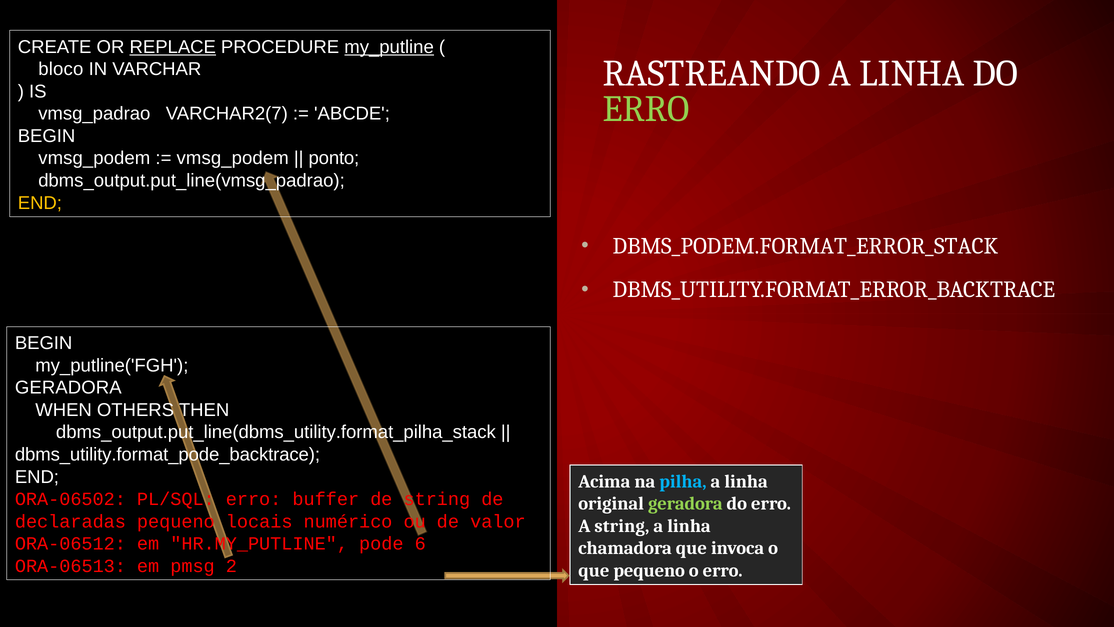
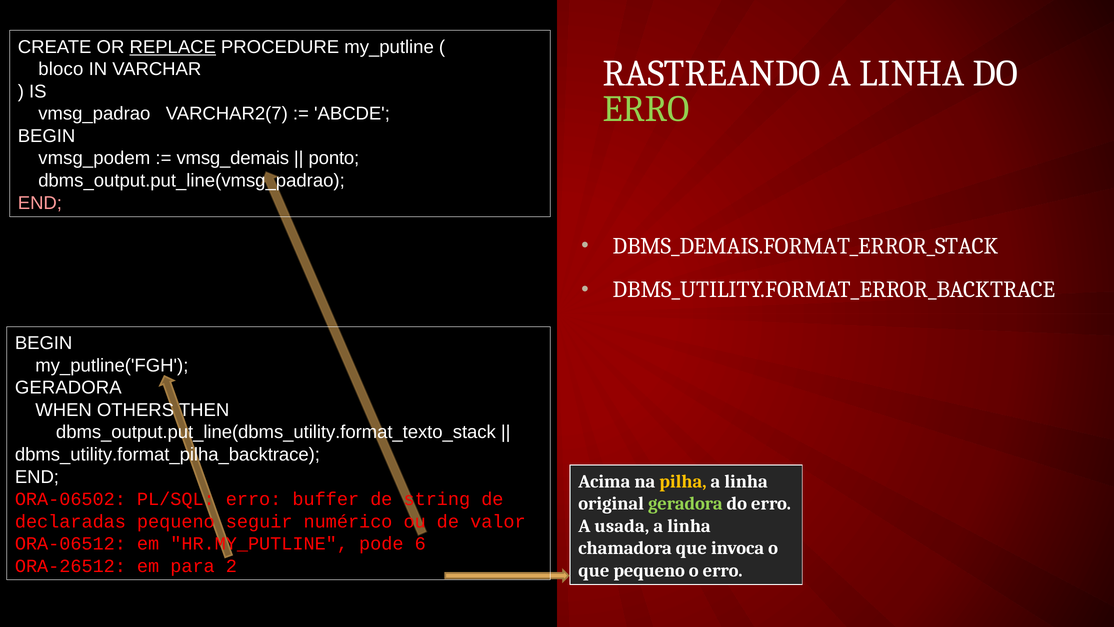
my_putline underline: present -> none
vmsg_podem at (233, 158): vmsg_podem -> vmsg_demais
END at (40, 203) colour: yellow -> pink
DBMS_PODEM.FORMAT_ERROR_STACK: DBMS_PODEM.FORMAT_ERROR_STACK -> DBMS_DEMAIS.FORMAT_ERROR_STACK
dbms_output.put_line(dbms_utility.format_pilha_stack: dbms_output.put_line(dbms_utility.format_pilha_stack -> dbms_output.put_line(dbms_utility.format_texto_stack
dbms_utility.format_pode_backtrace: dbms_utility.format_pode_backtrace -> dbms_utility.format_pilha_backtrace
pilha colour: light blue -> yellow
locais: locais -> seguir
A string: string -> usada
ORA-06513: ORA-06513 -> ORA-26512
pmsg: pmsg -> para
